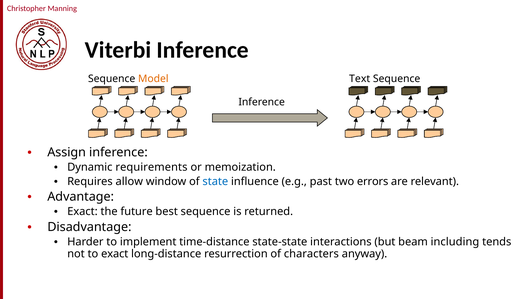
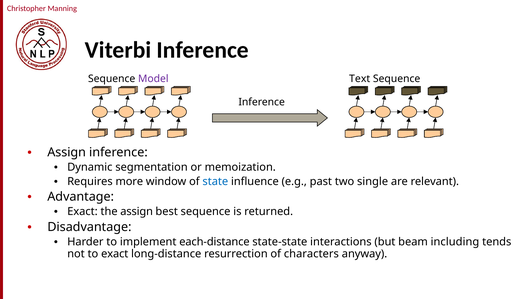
Model colour: orange -> purple
requirements: requirements -> segmentation
allow: allow -> more
errors: errors -> single
the future: future -> assign
time-distance: time-distance -> each-distance
